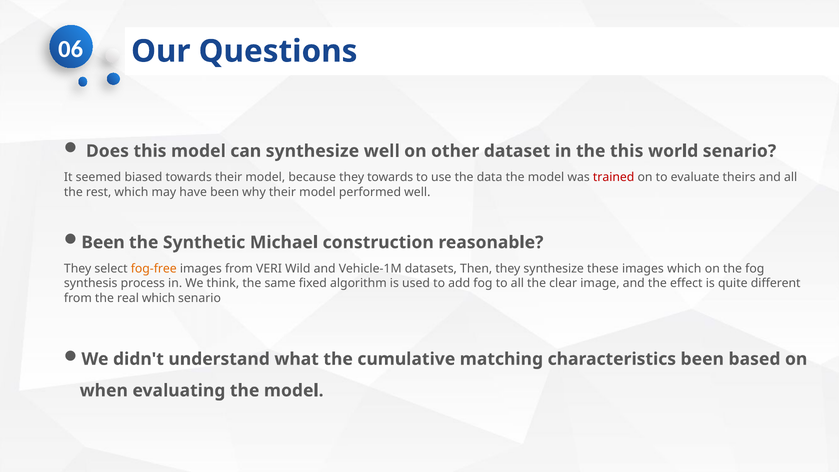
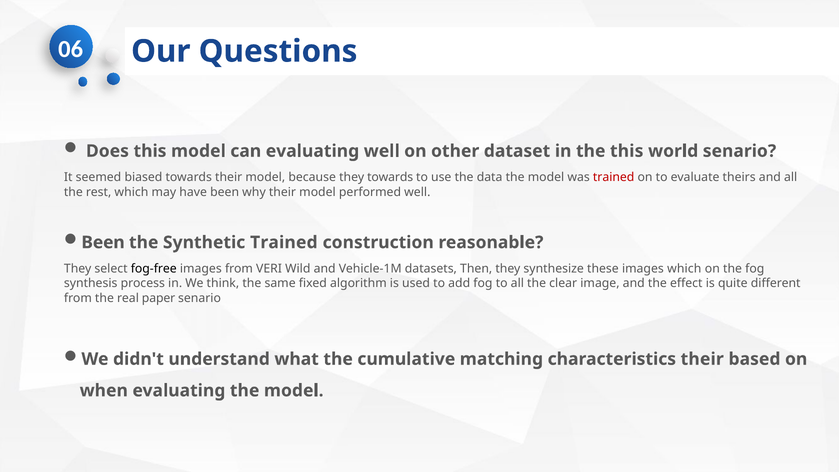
can synthesize: synthesize -> evaluating
Synthetic Michael: Michael -> Trained
fog-free colour: orange -> black
real which: which -> paper
characteristics been: been -> their
